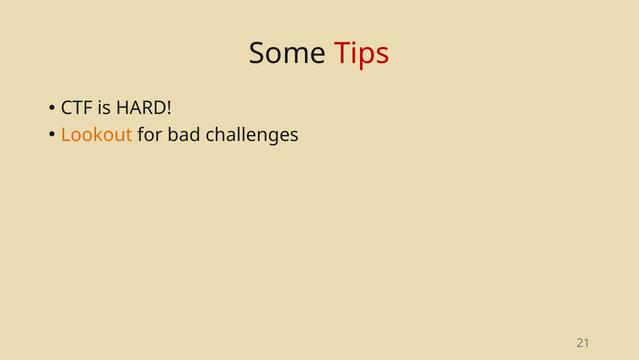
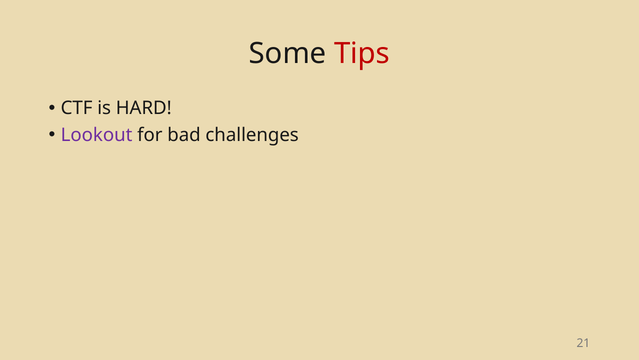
Lookout colour: orange -> purple
